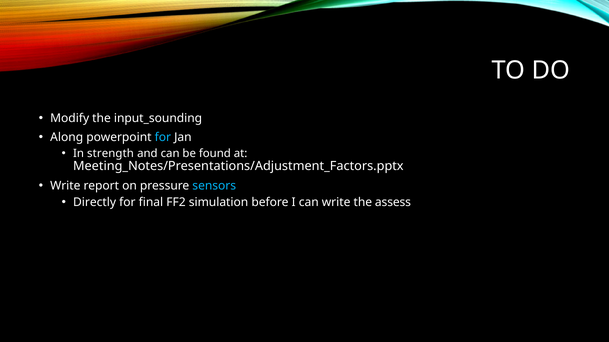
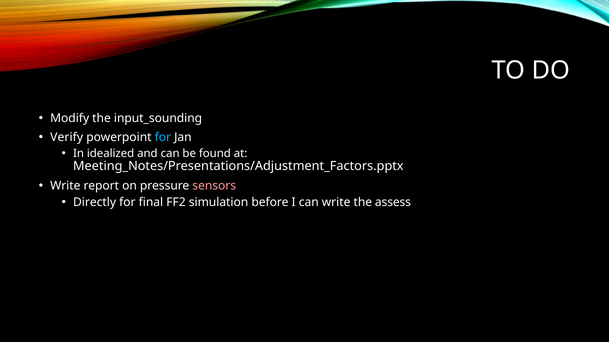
Along: Along -> Verify
strength: strength -> idealized
sensors colour: light blue -> pink
